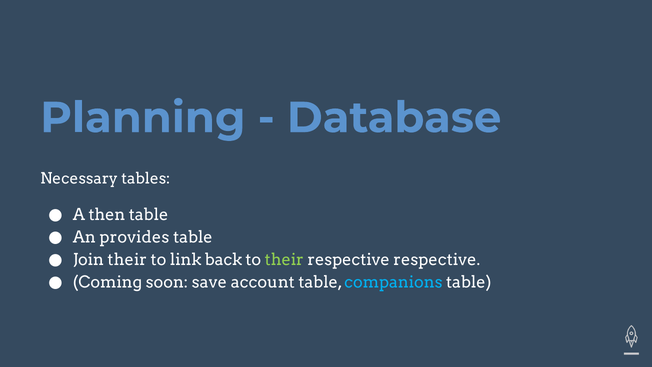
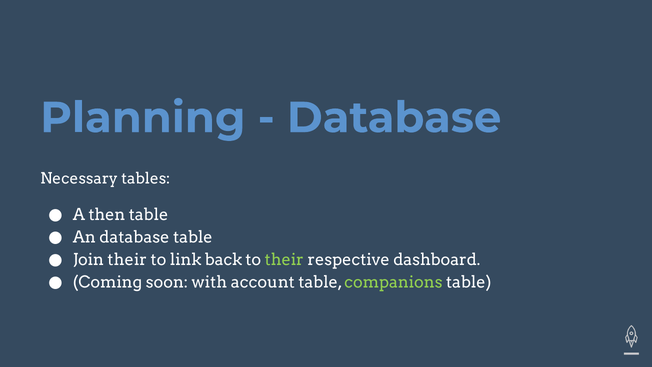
An provides: provides -> database
respective respective: respective -> dashboard
save: save -> with
companions colour: light blue -> light green
